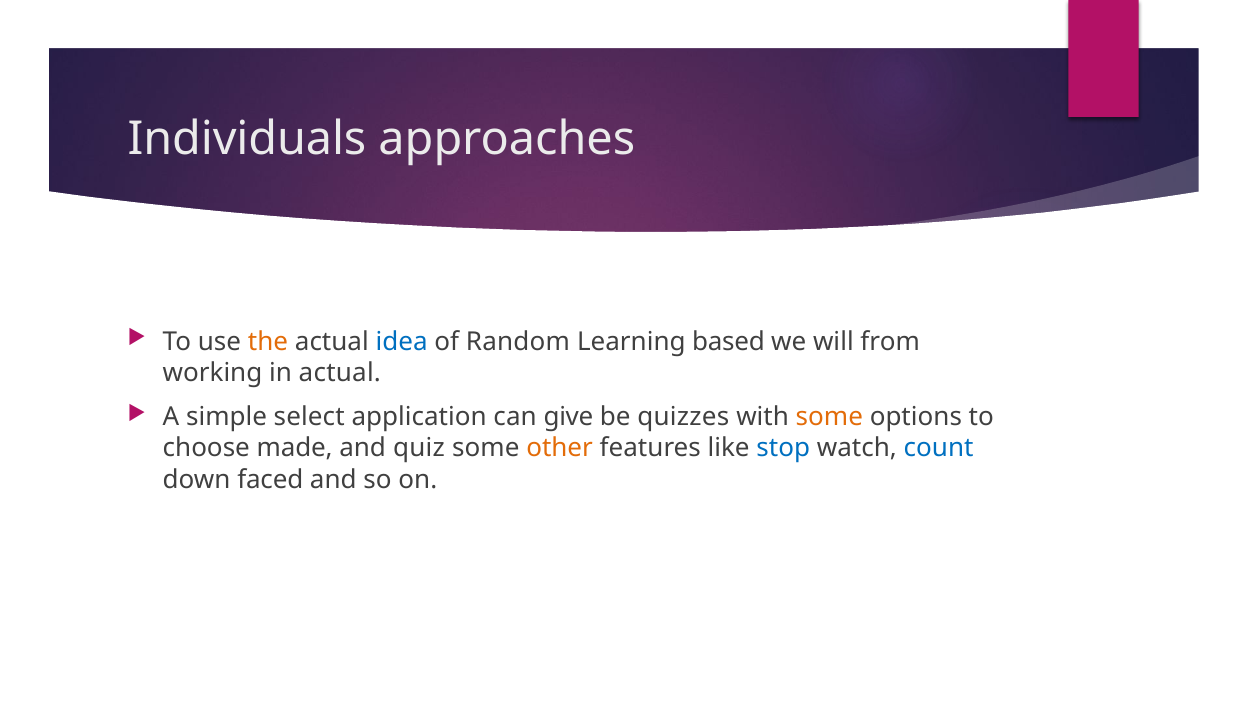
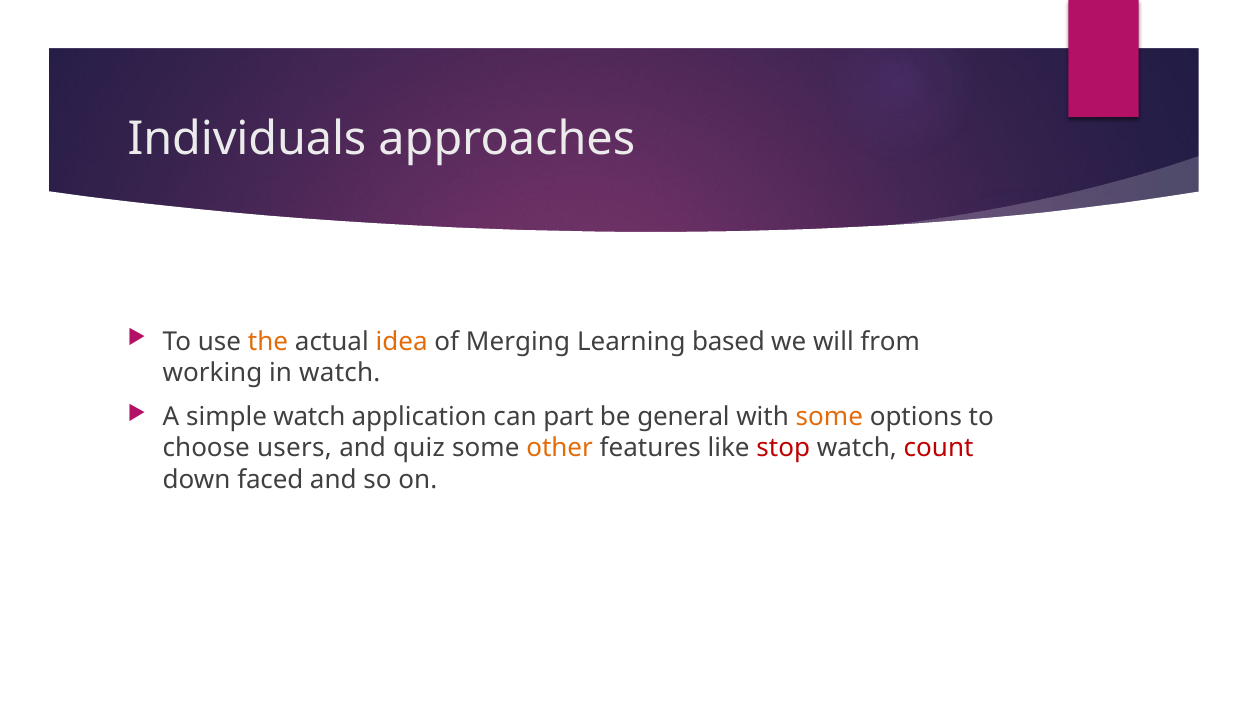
idea colour: blue -> orange
Random: Random -> Merging
in actual: actual -> watch
simple select: select -> watch
give: give -> part
quizzes: quizzes -> general
made: made -> users
stop colour: blue -> red
count colour: blue -> red
